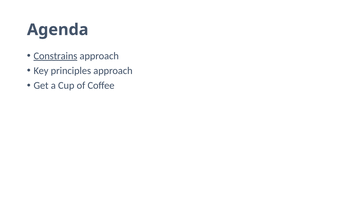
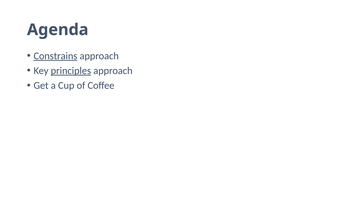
principles underline: none -> present
